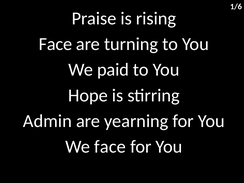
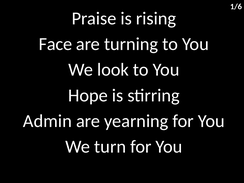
paid: paid -> look
We face: face -> turn
